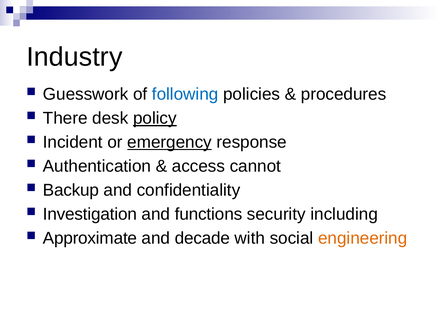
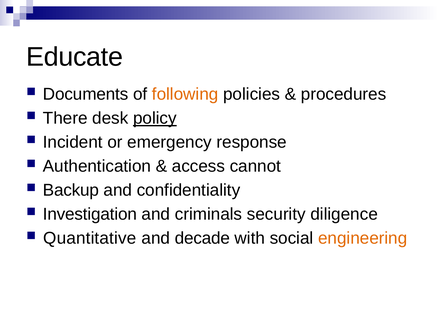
Industry: Industry -> Educate
Guesswork: Guesswork -> Documents
following colour: blue -> orange
emergency underline: present -> none
functions: functions -> criminals
including: including -> diligence
Approximate: Approximate -> Quantitative
